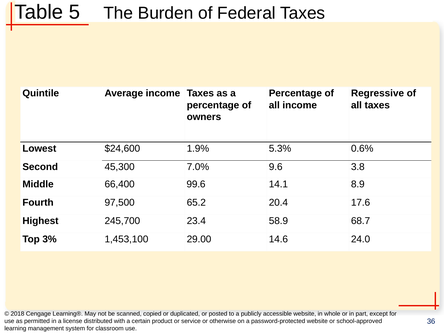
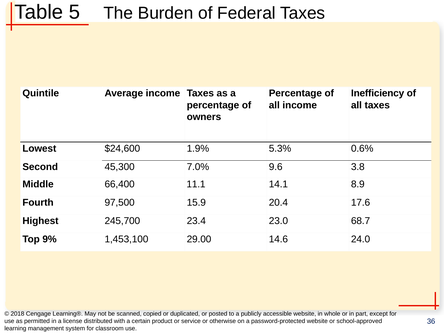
Regressive: Regressive -> Inefficiency
99.6: 99.6 -> 11.1
65.2: 65.2 -> 15.9
58.9: 58.9 -> 23.0
3%: 3% -> 9%
